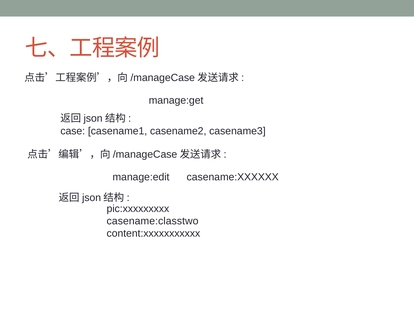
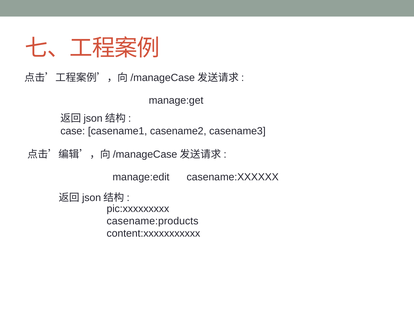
casename:classtwo: casename:classtwo -> casename:products
